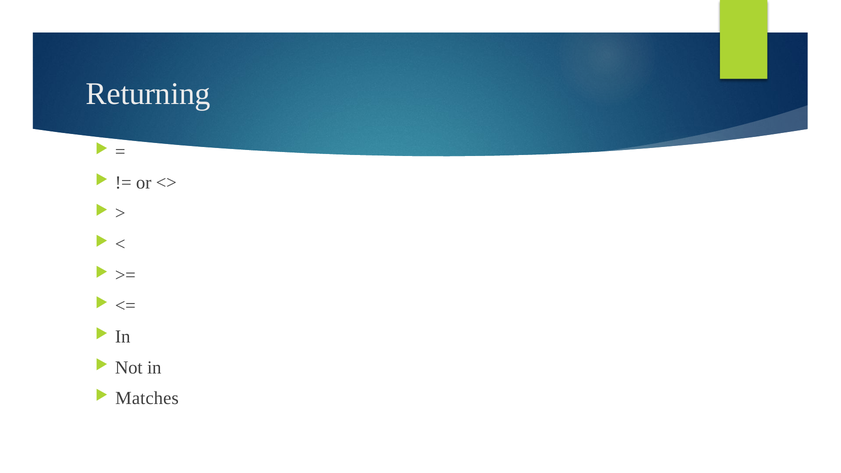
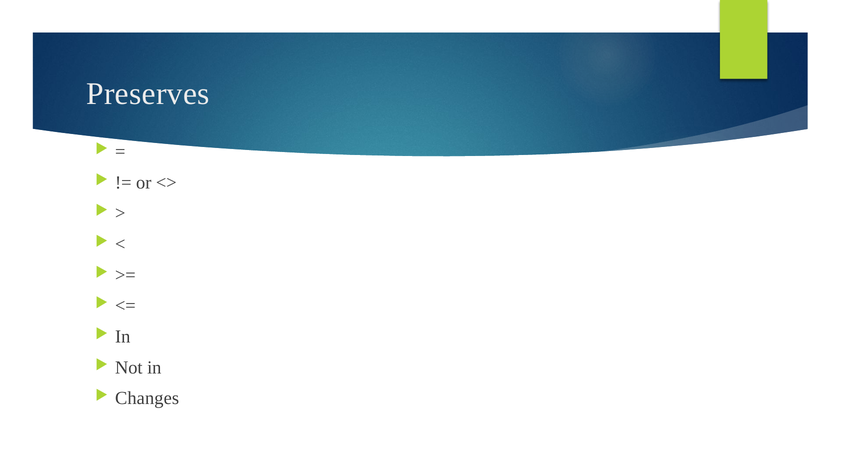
Returning: Returning -> Preserves
Matches: Matches -> Changes
